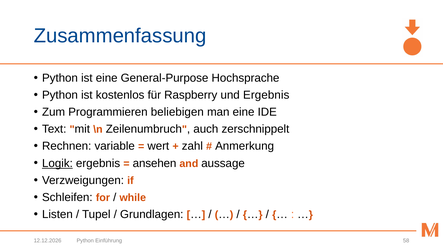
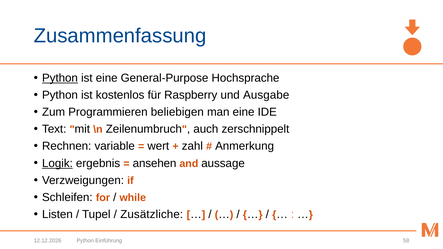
Python at (60, 78) underline: none -> present
und Ergebnis: Ergebnis -> Ausgabe
Grundlagen: Grundlagen -> Zusätzliche
